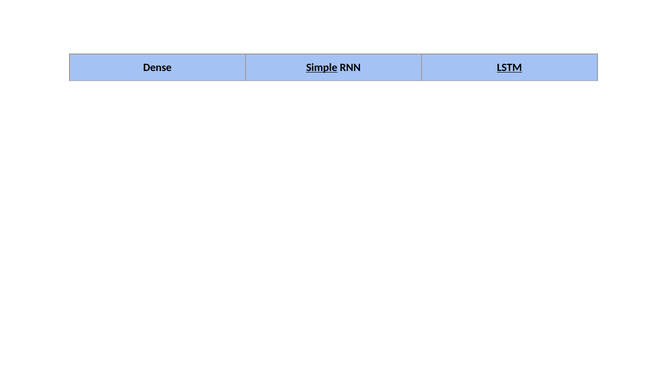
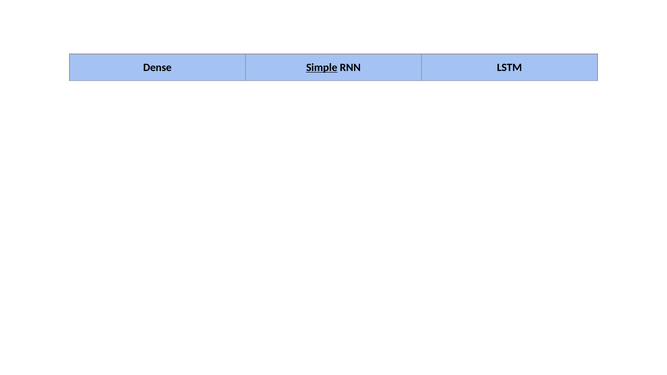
LSTM underline: present -> none
